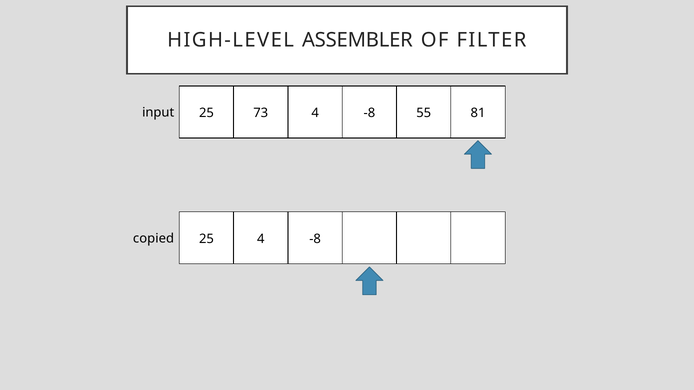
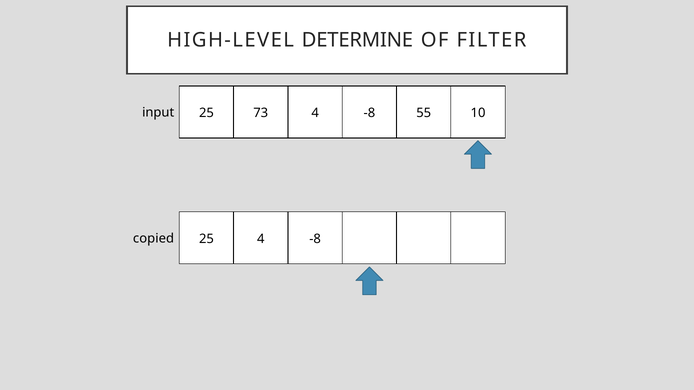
ASSEMBLER: ASSEMBLER -> DETERMINE
81: 81 -> 10
